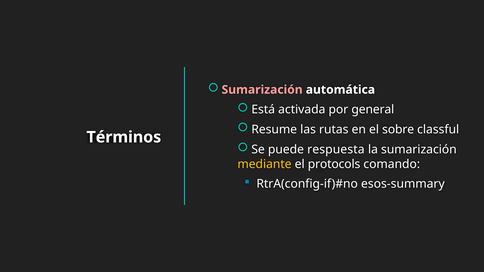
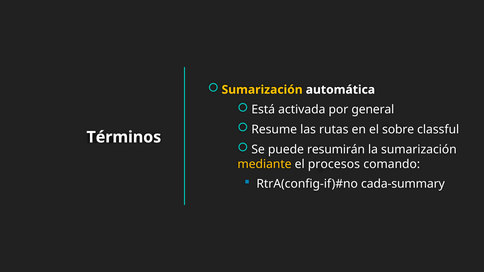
Sumarización at (262, 90) colour: pink -> yellow
respuesta: respuesta -> resumirán
protocols: protocols -> procesos
esos-summary: esos-summary -> cada-summary
